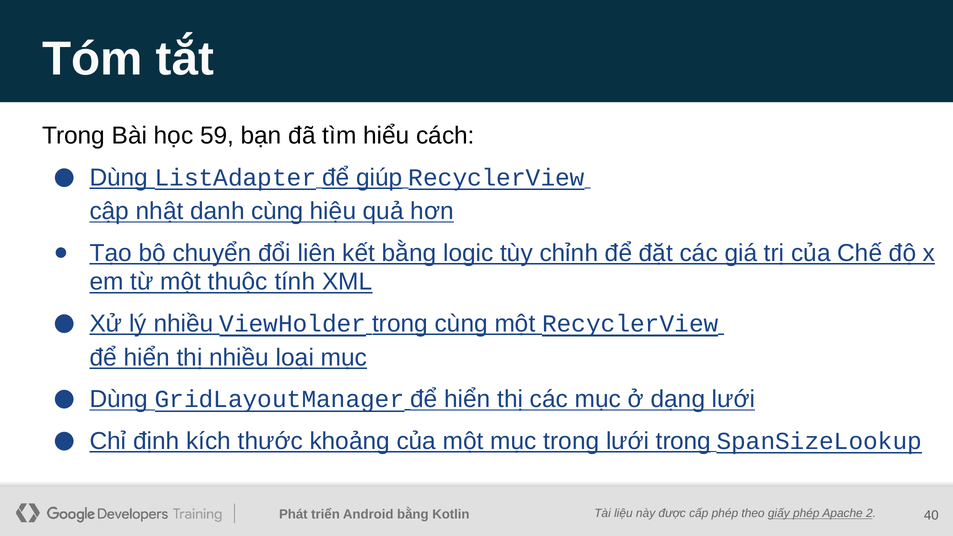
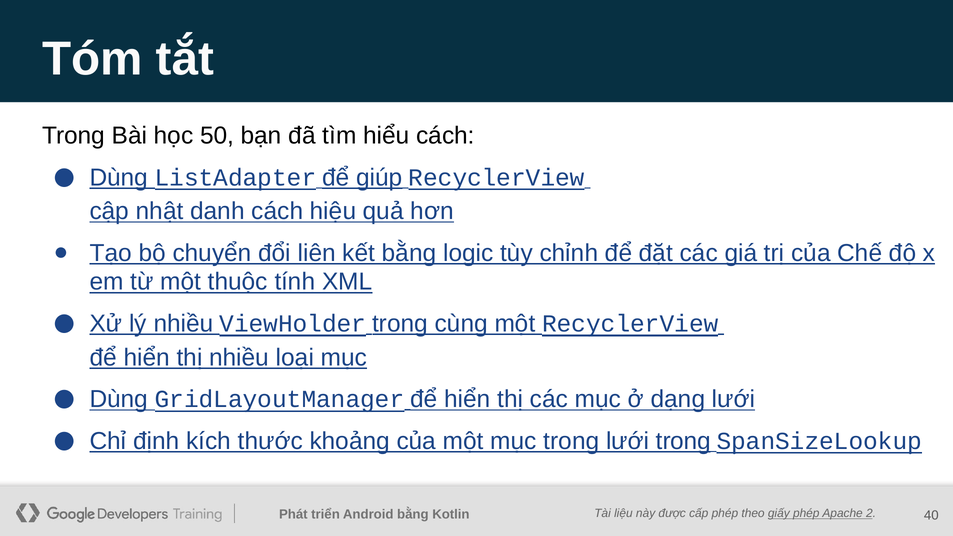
59: 59 -> 50
danh cùng: cùng -> cách
